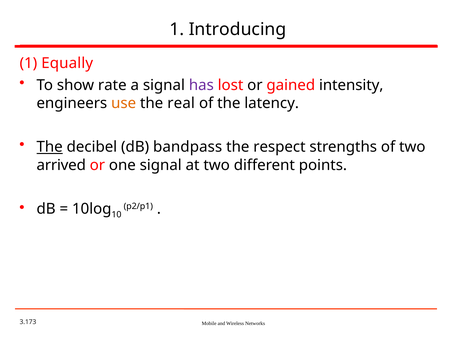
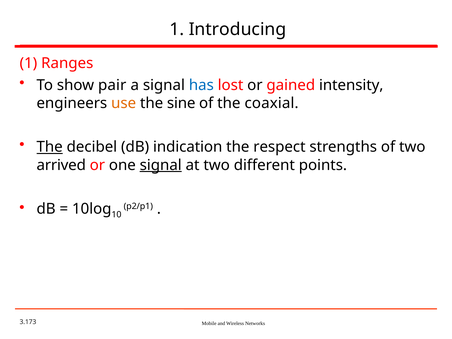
Equally: Equally -> Ranges
rate: rate -> pair
has colour: purple -> blue
real: real -> sine
latency: latency -> coaxial
bandpass: bandpass -> indication
signal at (161, 165) underline: none -> present
